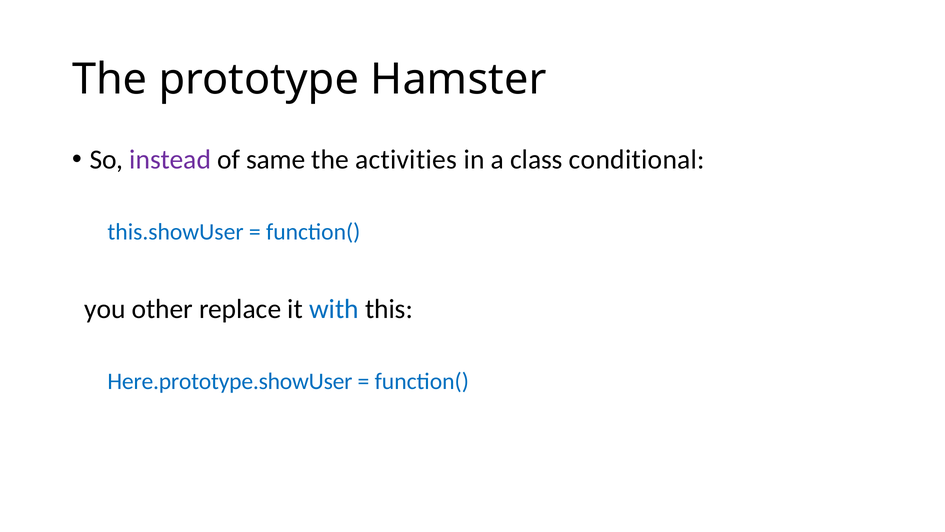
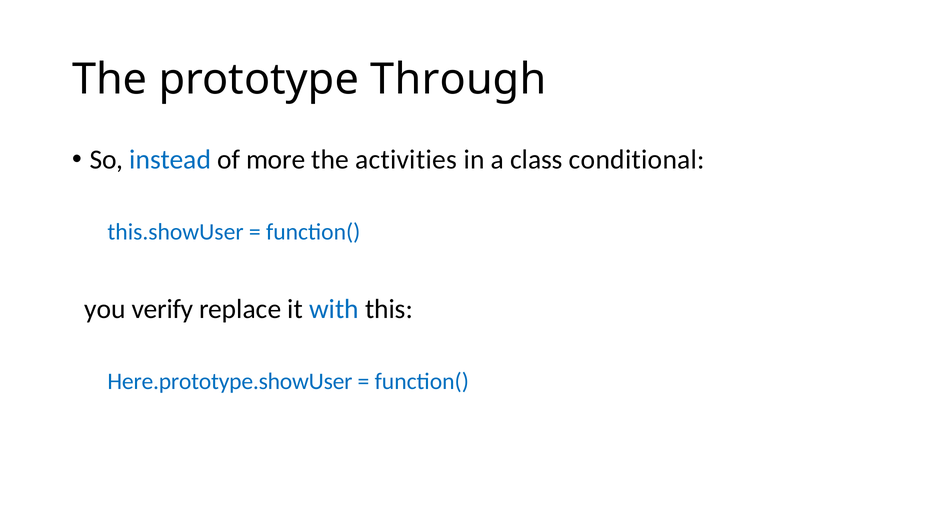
Hamster: Hamster -> Through
instead colour: purple -> blue
same: same -> more
other: other -> verify
